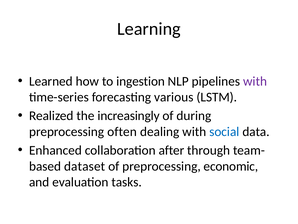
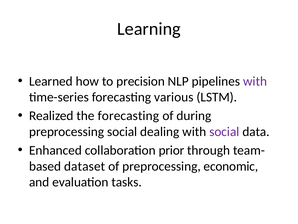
ingestion: ingestion -> precision
the increasingly: increasingly -> forecasting
preprocessing often: often -> social
social at (224, 131) colour: blue -> purple
after: after -> prior
